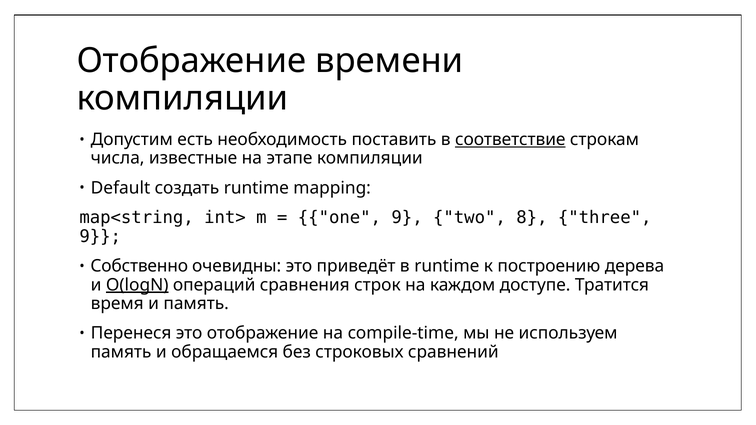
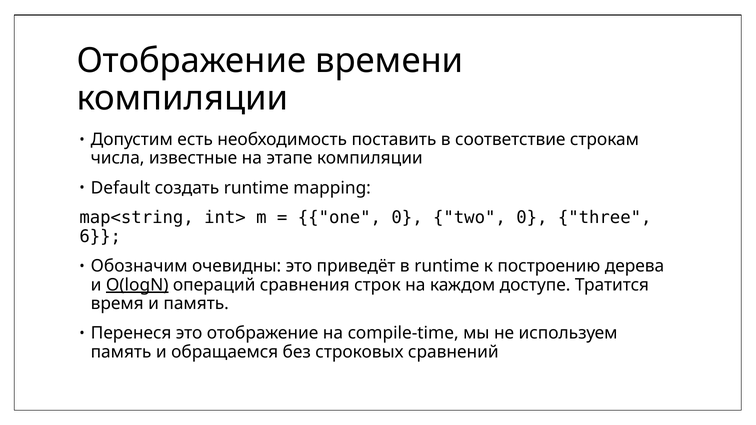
соответствие underline: present -> none
one 9: 9 -> 0
two 8: 8 -> 0
9 at (100, 237): 9 -> 6
Собственно: Собственно -> Обозначим
